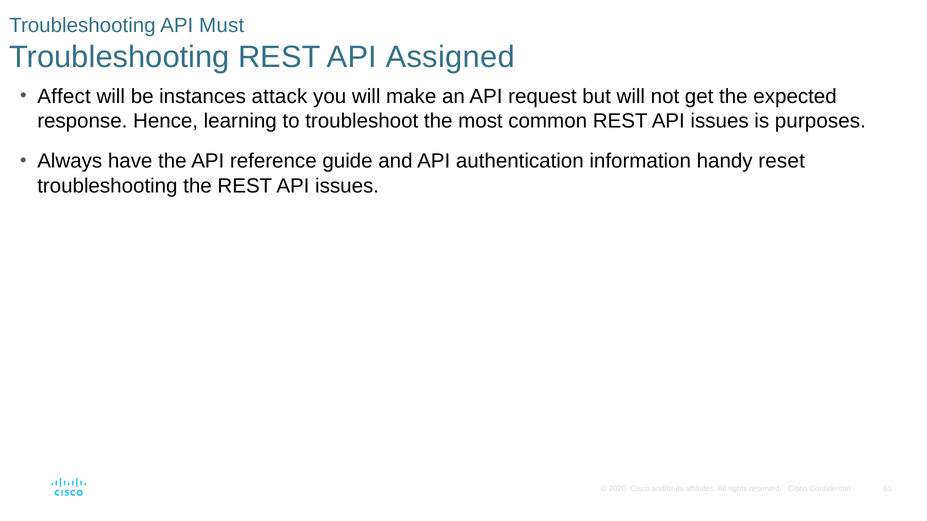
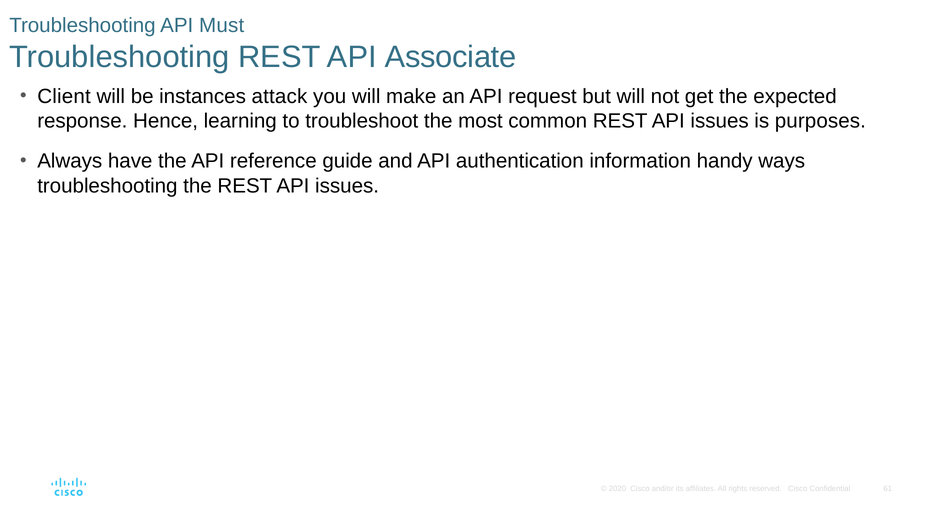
Assigned: Assigned -> Associate
Affect: Affect -> Client
reset: reset -> ways
